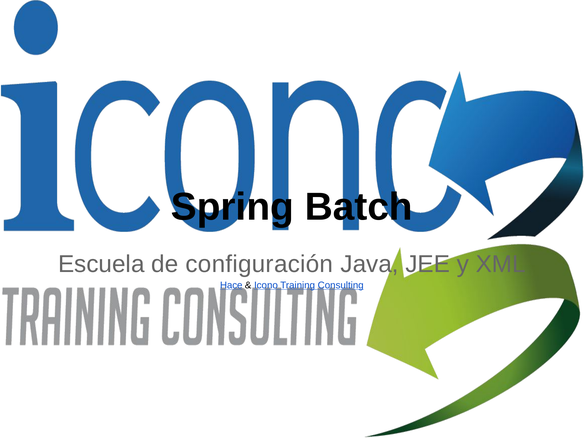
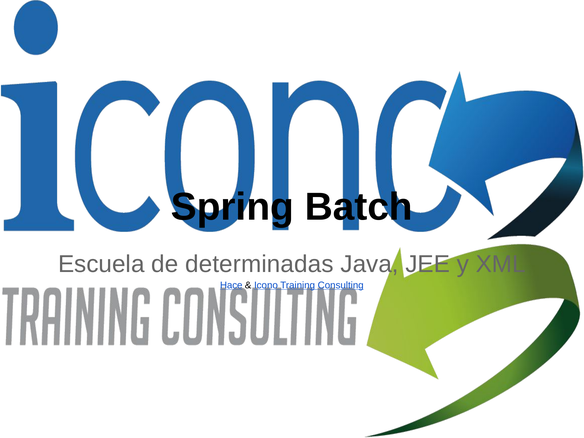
configuración: configuración -> determinadas
